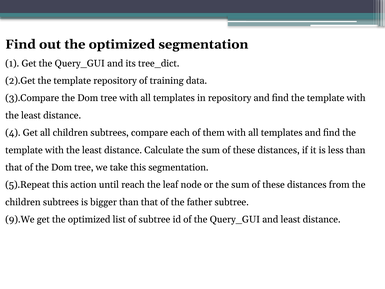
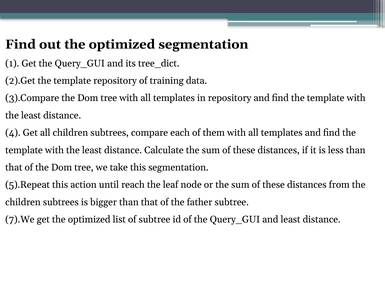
9).We: 9).We -> 7).We
